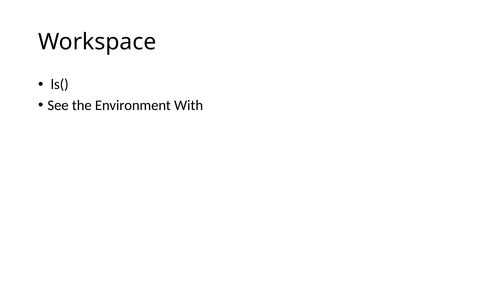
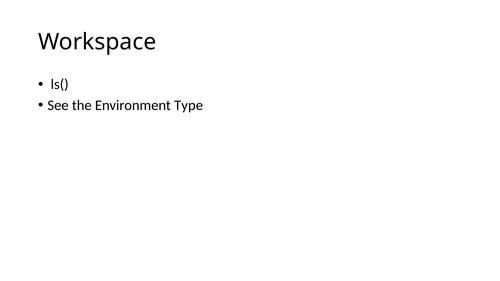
With: With -> Type
